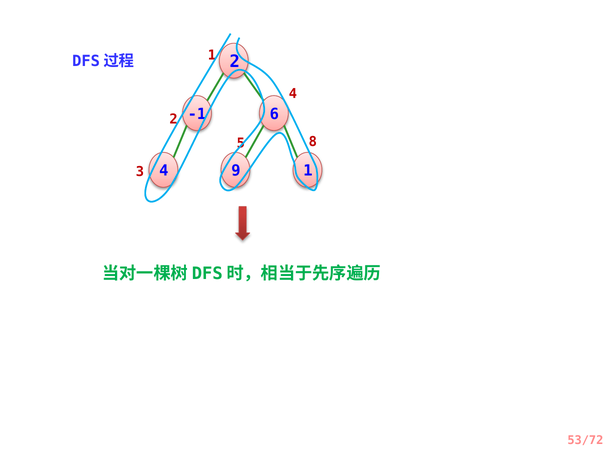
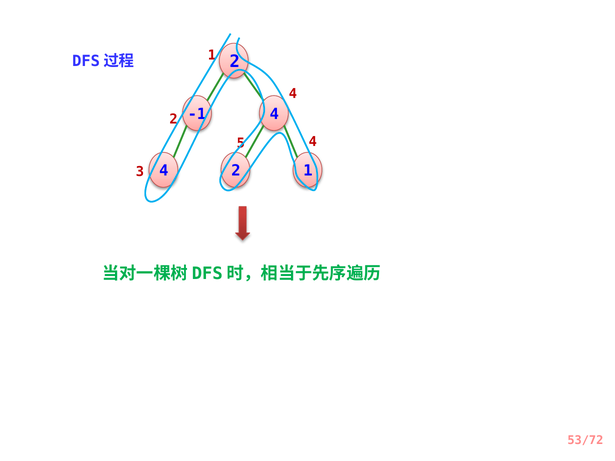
-1 6: 6 -> 4
5 8: 8 -> 4
4 9: 9 -> 2
